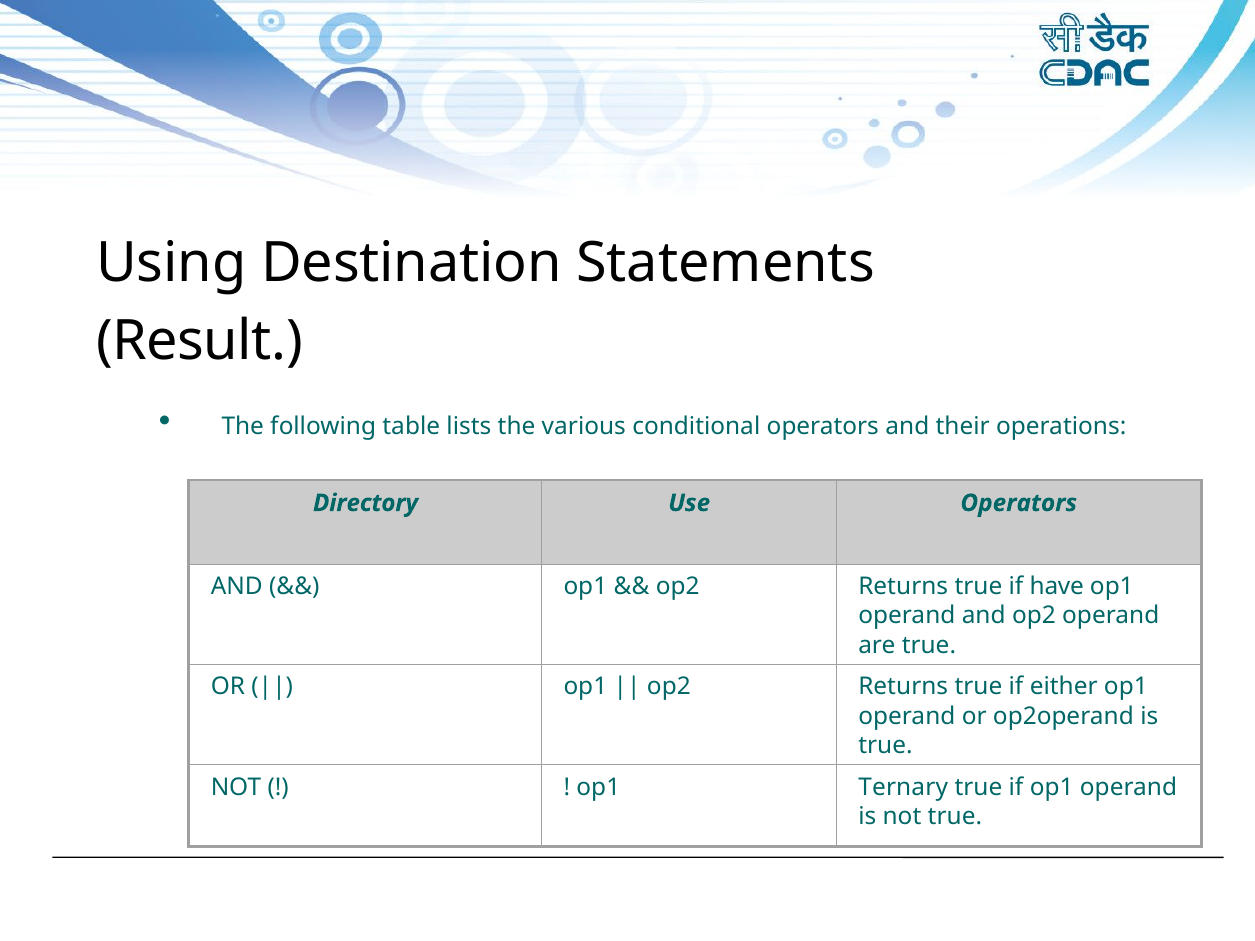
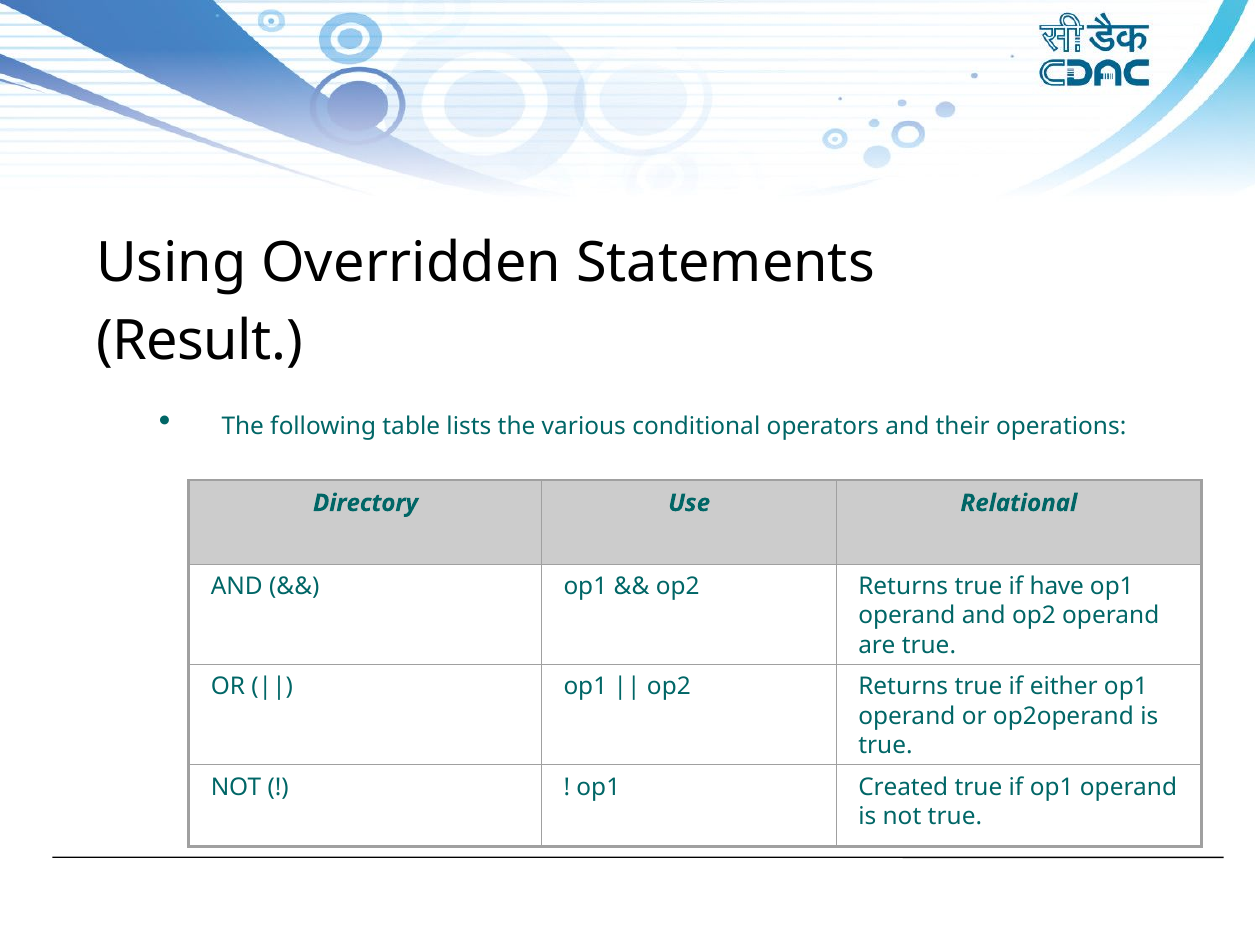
Destination: Destination -> Overridden
Use Operators: Operators -> Relational
Ternary: Ternary -> Created
